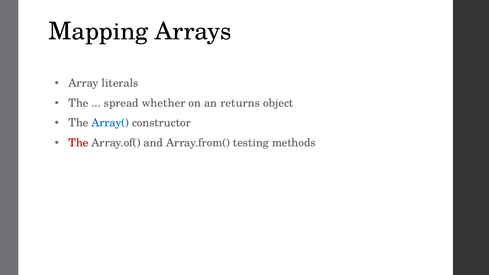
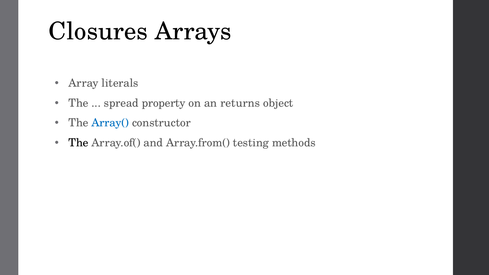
Mapping: Mapping -> Closures
whether: whether -> property
The at (78, 143) colour: red -> black
